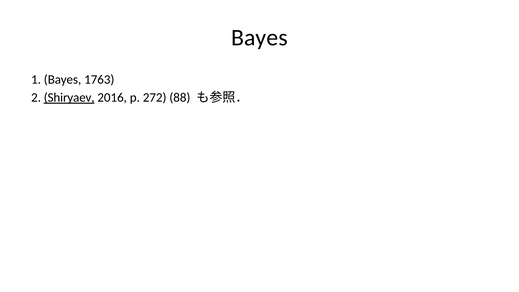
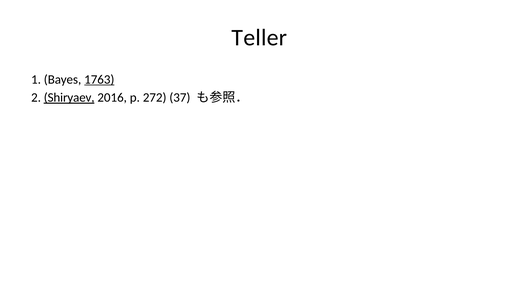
Bayes at (259, 38): Bayes -> Teller
1763 underline: none -> present
88: 88 -> 37
